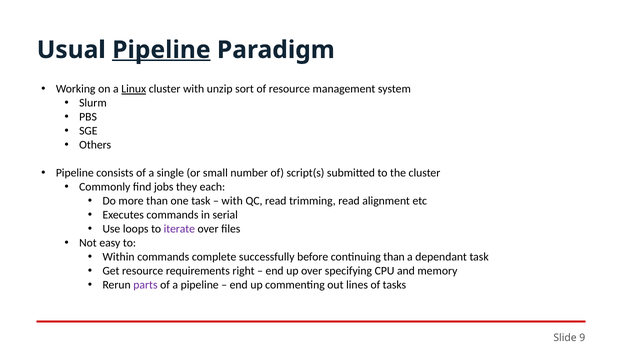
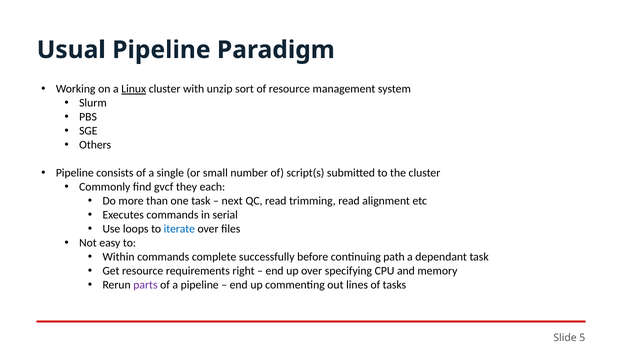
Pipeline at (161, 50) underline: present -> none
jobs: jobs -> gvcf
with at (232, 201): with -> next
iterate colour: purple -> blue
continuing than: than -> path
9: 9 -> 5
